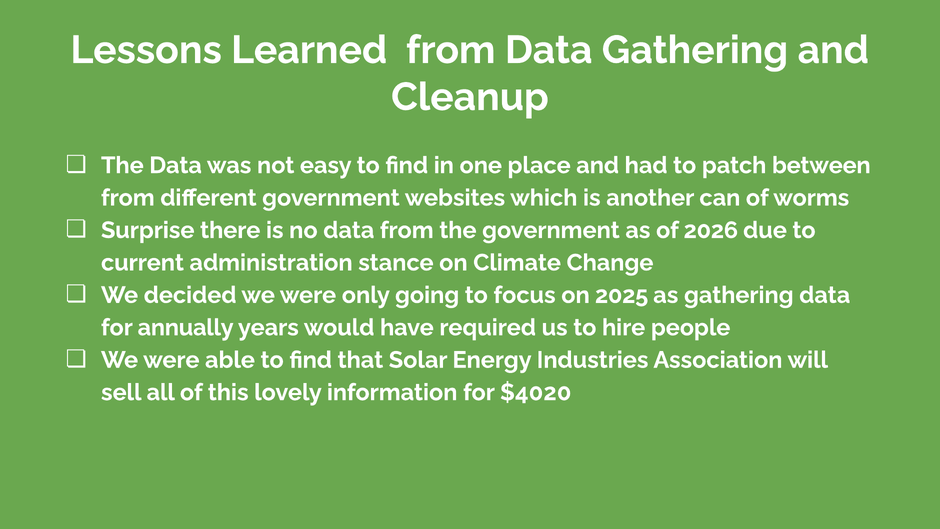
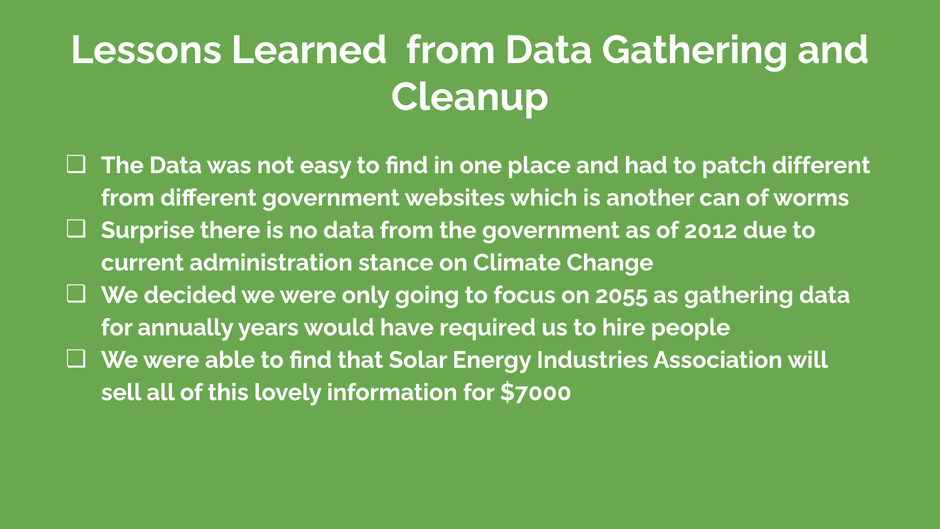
patch between: between -> different
2026: 2026 -> 2012
2025: 2025 -> 2055
$4020: $4020 -> $7000
